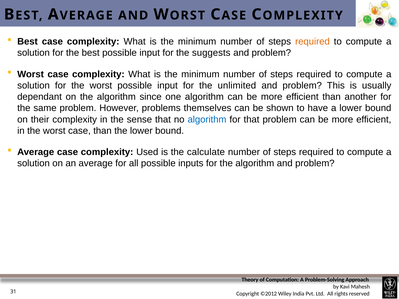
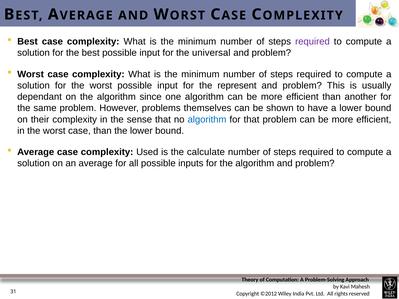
required at (312, 42) colour: orange -> purple
suggests: suggests -> universal
unlimited: unlimited -> represent
